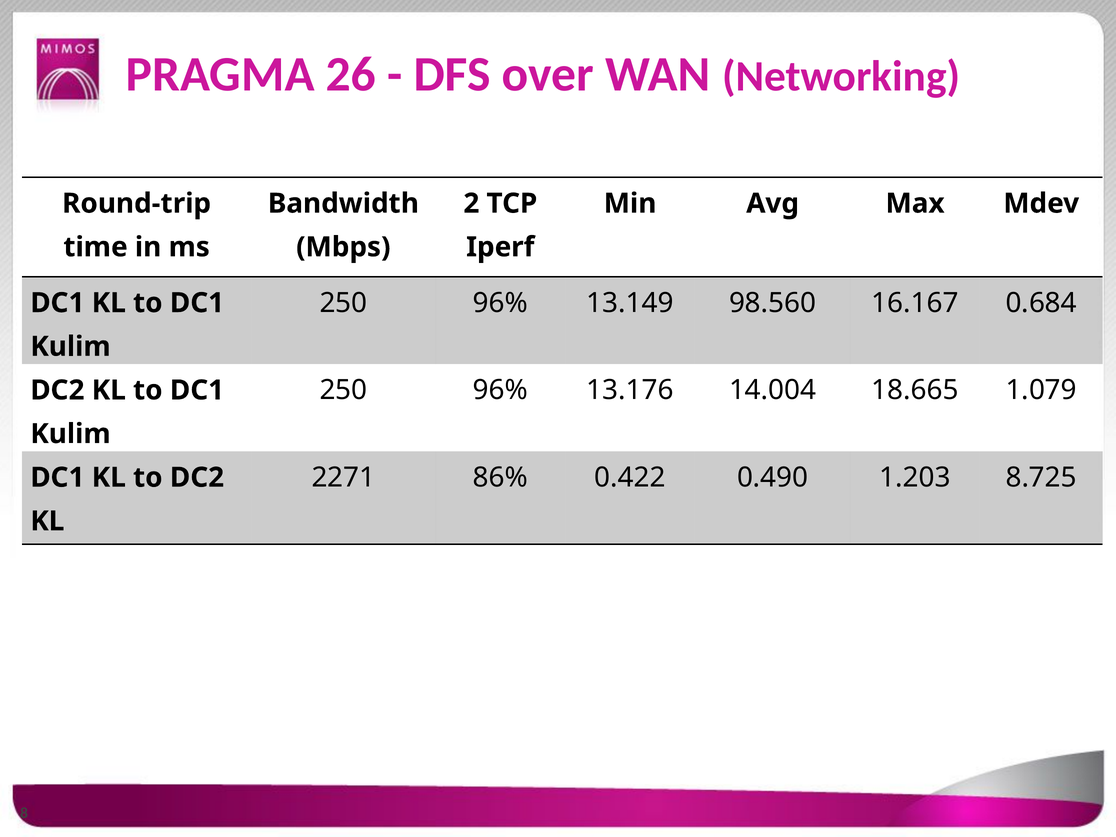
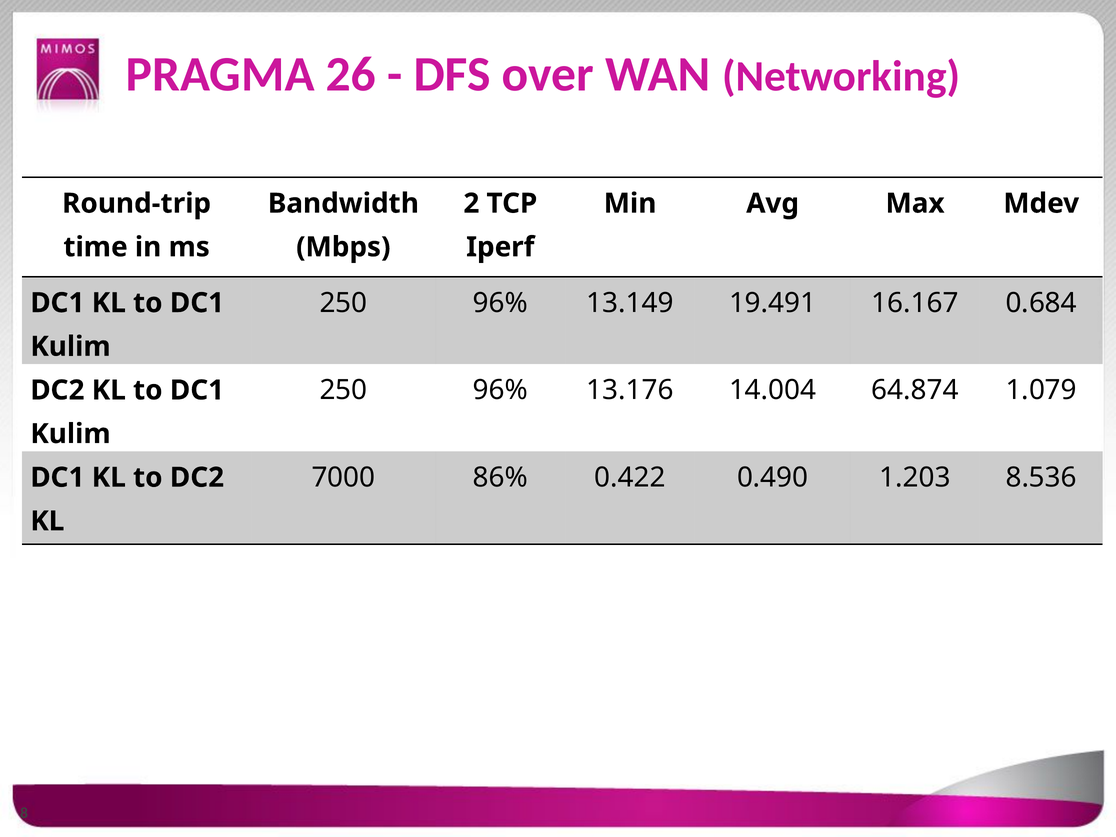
98.560: 98.560 -> 19.491
18.665: 18.665 -> 64.874
2271: 2271 -> 7000
8.725: 8.725 -> 8.536
